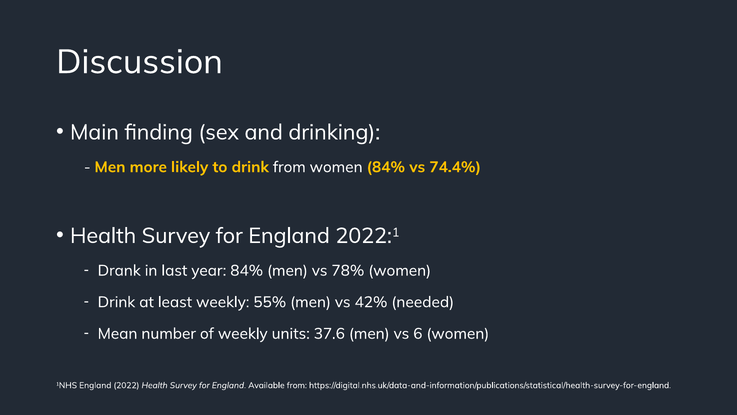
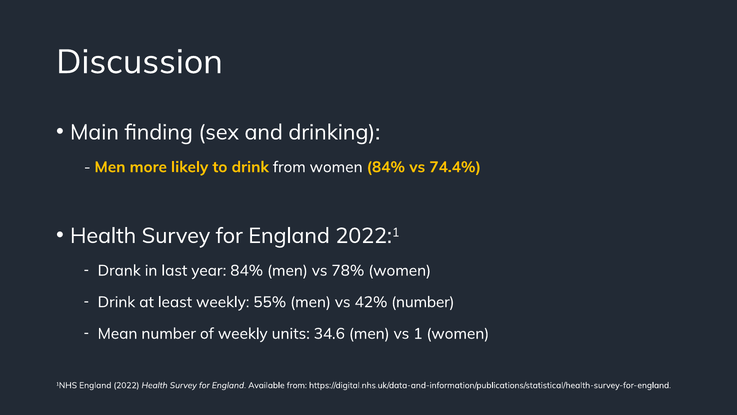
42% needed: needed -> number
37.6: 37.6 -> 34.6
6: 6 -> 1
